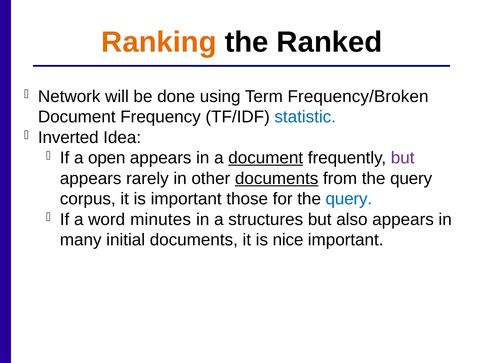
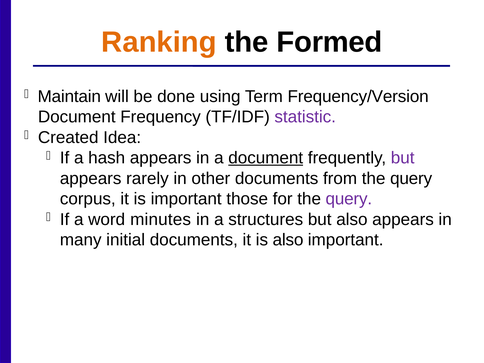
Ranked: Ranked -> Formed
Network: Network -> Maintain
Frequency/Broken: Frequency/Broken -> Frequency/Version
statistic colour: blue -> purple
Inverted: Inverted -> Created
open: open -> hash
documents at (277, 178) underline: present -> none
query at (349, 199) colour: blue -> purple
is nice: nice -> also
